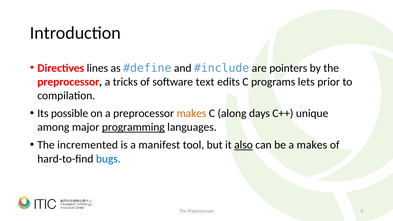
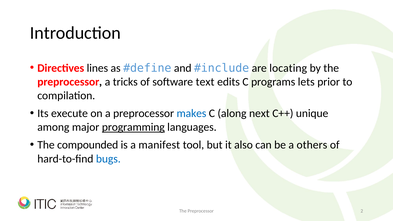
pointers: pointers -> locating
possible: possible -> execute
makes at (191, 113) colour: orange -> blue
days: days -> next
incremented: incremented -> compounded
also underline: present -> none
a makes: makes -> others
